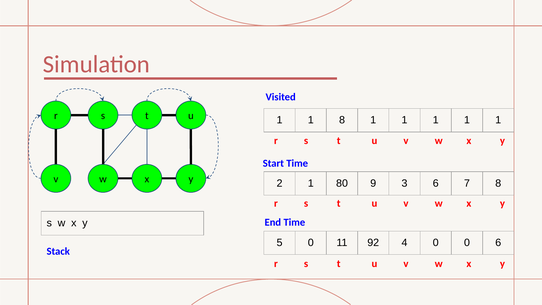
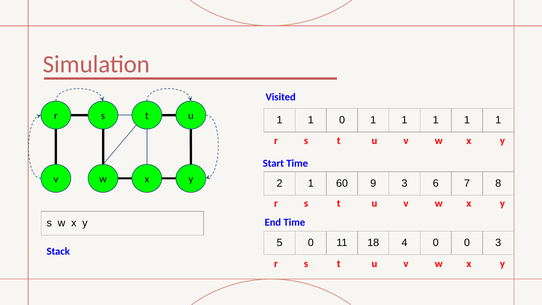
1 8: 8 -> 0
80: 80 -> 60
92: 92 -> 18
0 6: 6 -> 3
